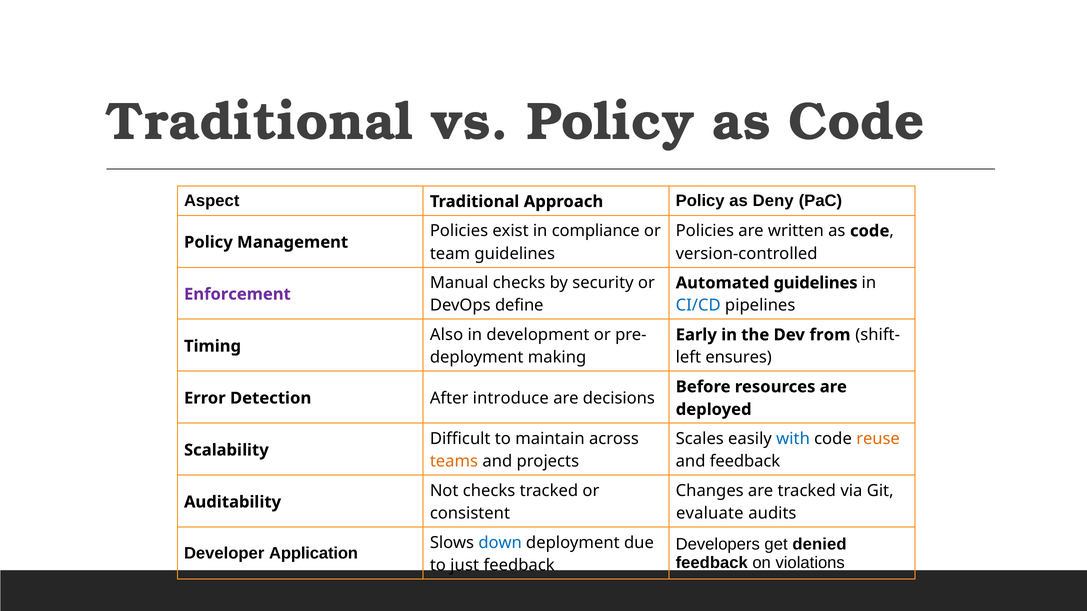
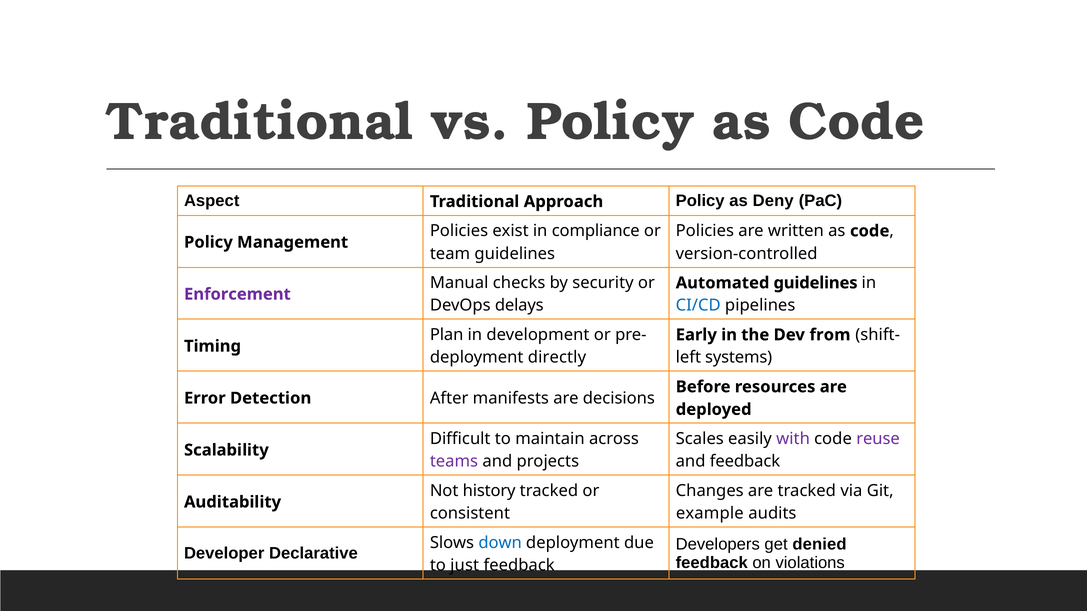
define: define -> delays
Also: Also -> Plan
making: making -> directly
ensures: ensures -> systems
introduce: introduce -> manifests
with colour: blue -> purple
reuse colour: orange -> purple
teams colour: orange -> purple
Not checks: checks -> history
evaluate: evaluate -> example
Application: Application -> Declarative
